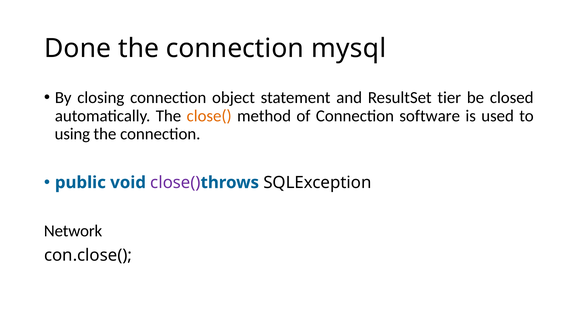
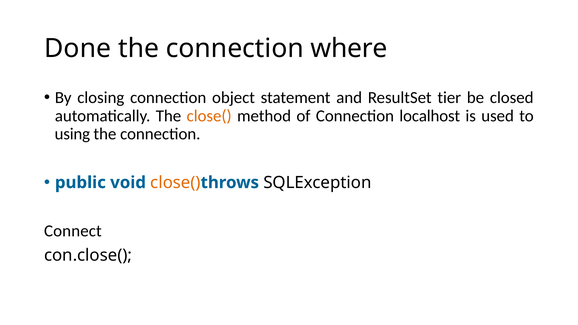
mysql: mysql -> where
software: software -> localhost
close( at (175, 183) colour: purple -> orange
Network: Network -> Connect
